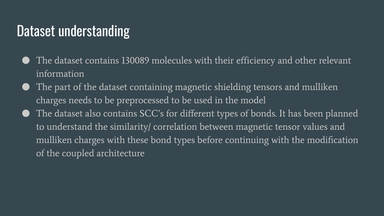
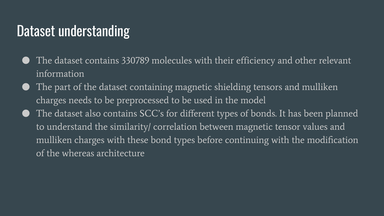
130089: 130089 -> 330789
coupled: coupled -> whereas
